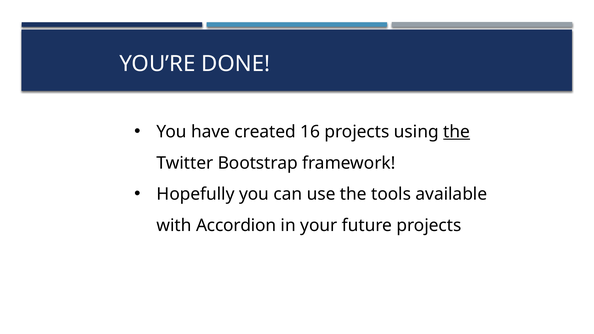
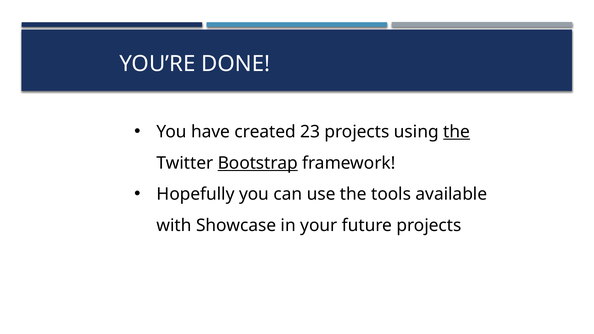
16: 16 -> 23
Bootstrap underline: none -> present
Accordion: Accordion -> Showcase
